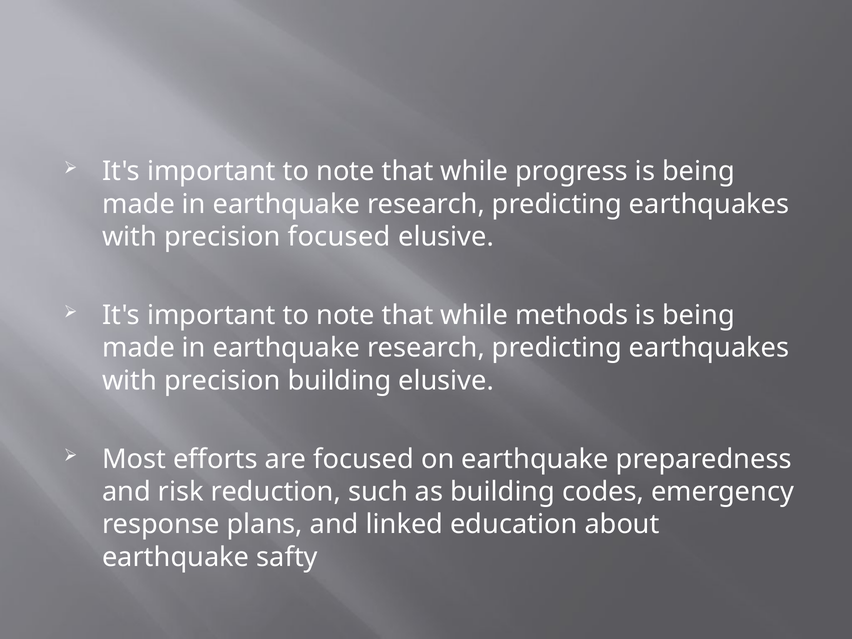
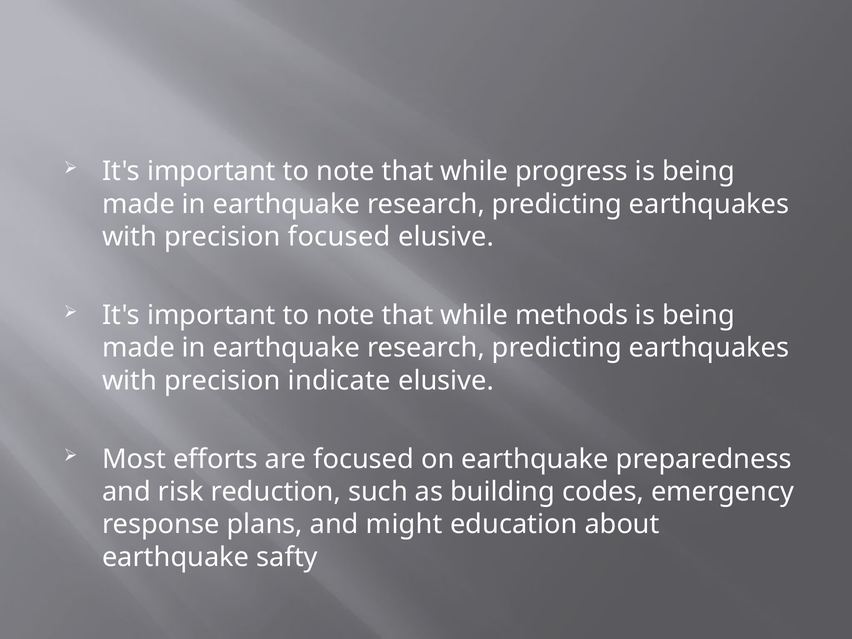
precision building: building -> indicate
linked: linked -> might
